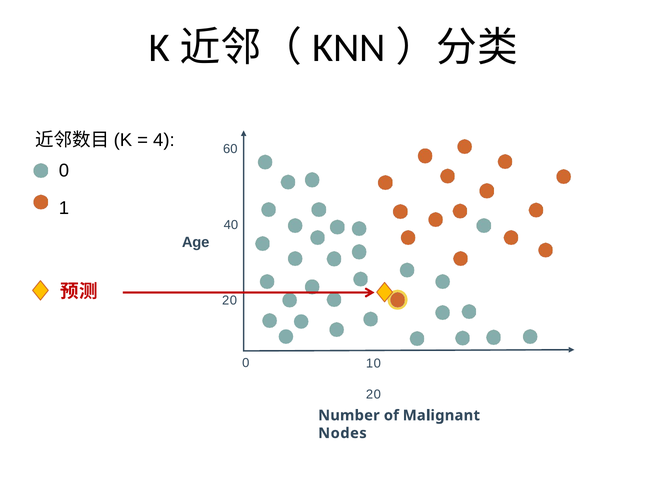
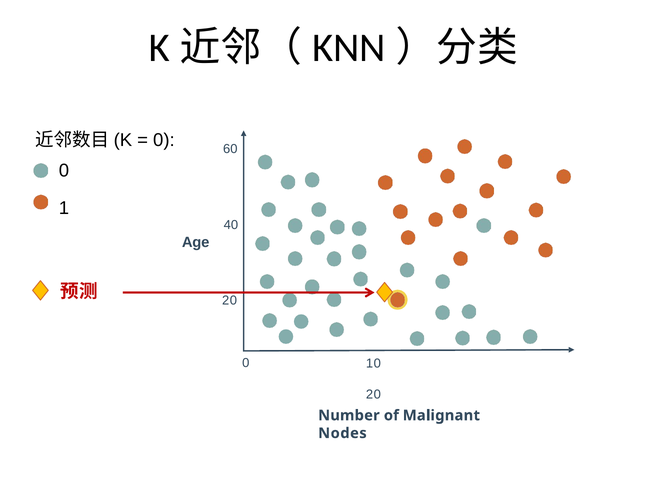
4 at (164, 140): 4 -> 0
